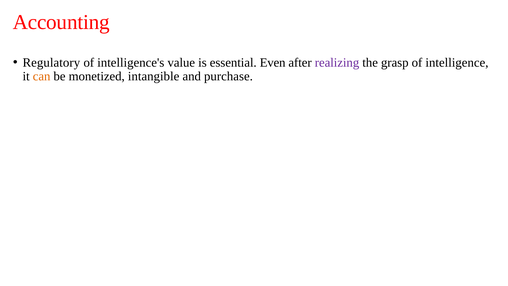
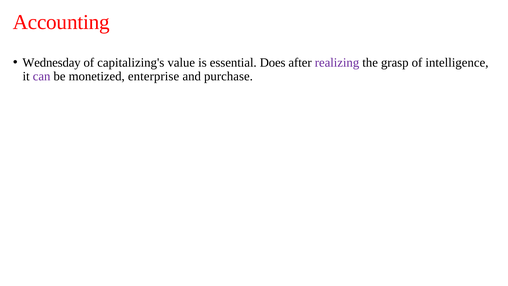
Regulatory: Regulatory -> Wednesday
intelligence's: intelligence's -> capitalizing's
Even: Even -> Does
can colour: orange -> purple
intangible: intangible -> enterprise
